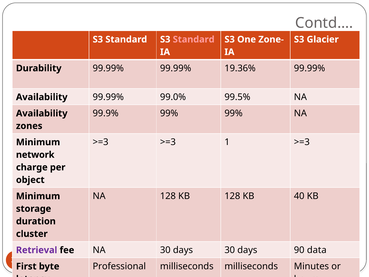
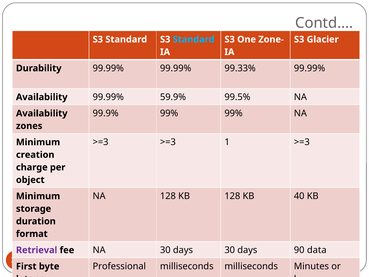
Standard at (194, 39) colour: pink -> light blue
19.36%: 19.36% -> 99.33%
99.0%: 99.0% -> 59.9%
network: network -> creation
cluster: cluster -> format
